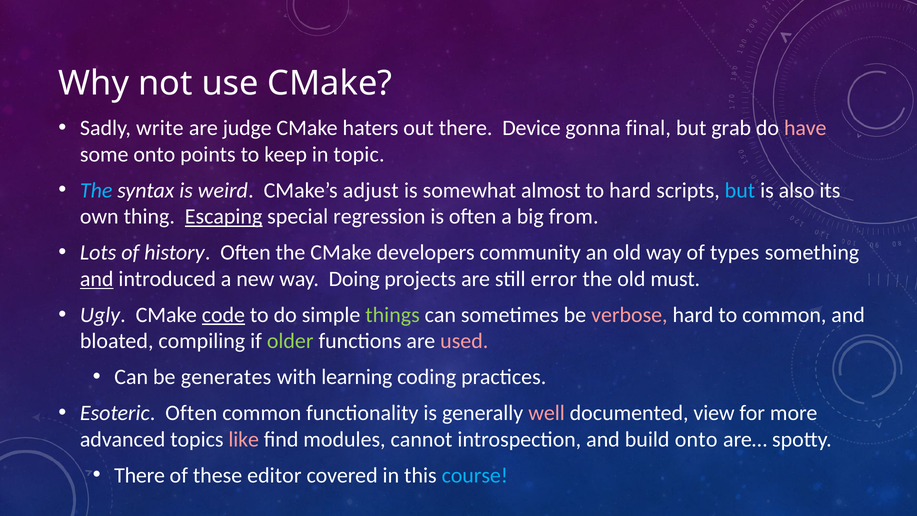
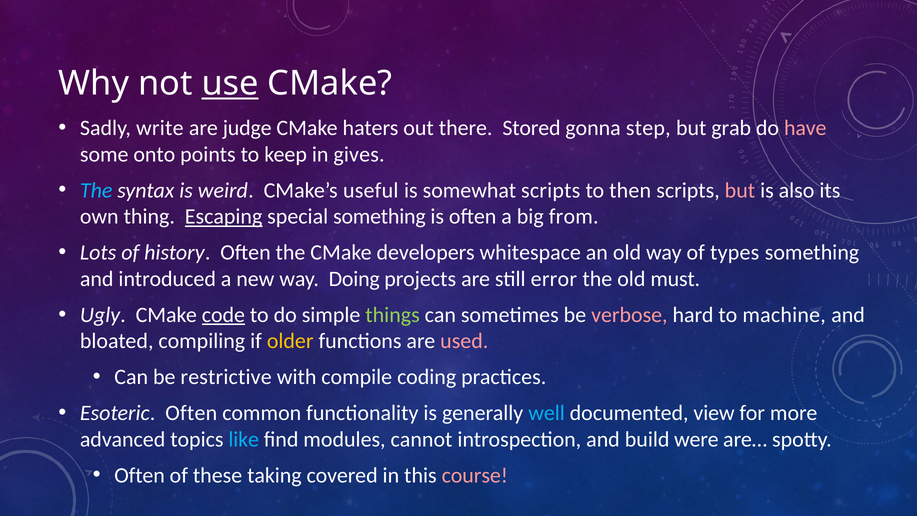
use underline: none -> present
Device: Device -> Stored
final: final -> step
topic: topic -> gives
adjust: adjust -> useful
somewhat almost: almost -> scripts
to hard: hard -> then
but at (740, 190) colour: light blue -> pink
special regression: regression -> something
community: community -> whitespace
and at (97, 279) underline: present -> none
to common: common -> machine
older colour: light green -> yellow
generates: generates -> restrictive
learning: learning -> compile
well colour: pink -> light blue
like colour: pink -> light blue
build onto: onto -> were
There at (140, 475): There -> Often
editor: editor -> taking
course colour: light blue -> pink
